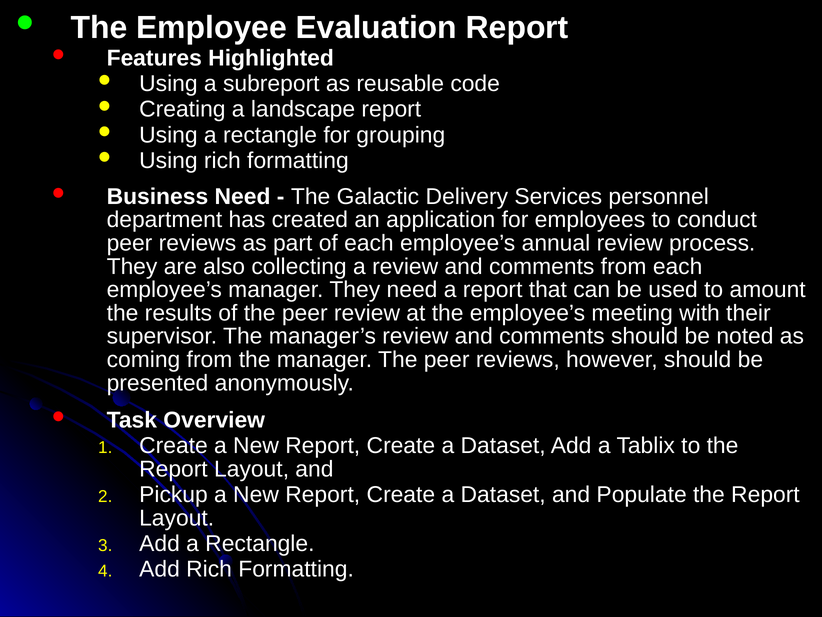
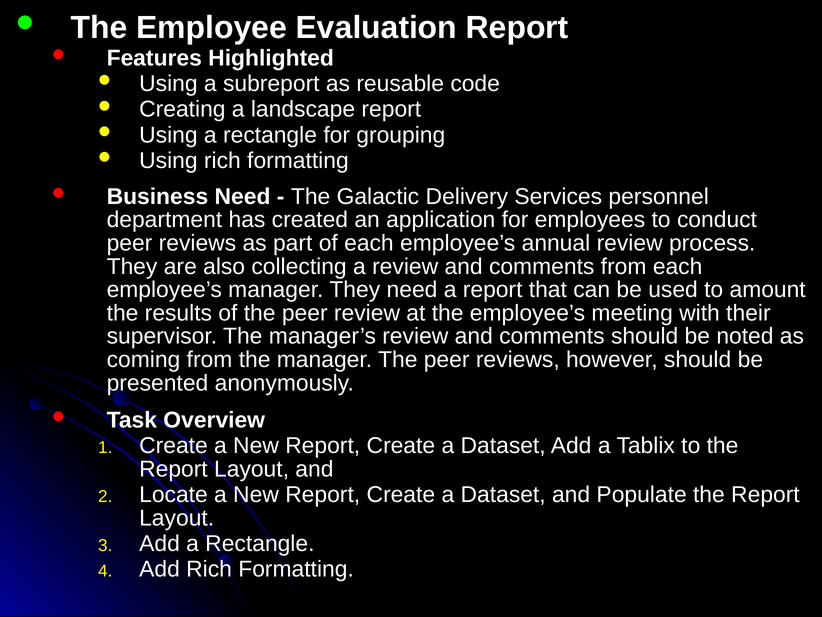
Pickup: Pickup -> Locate
